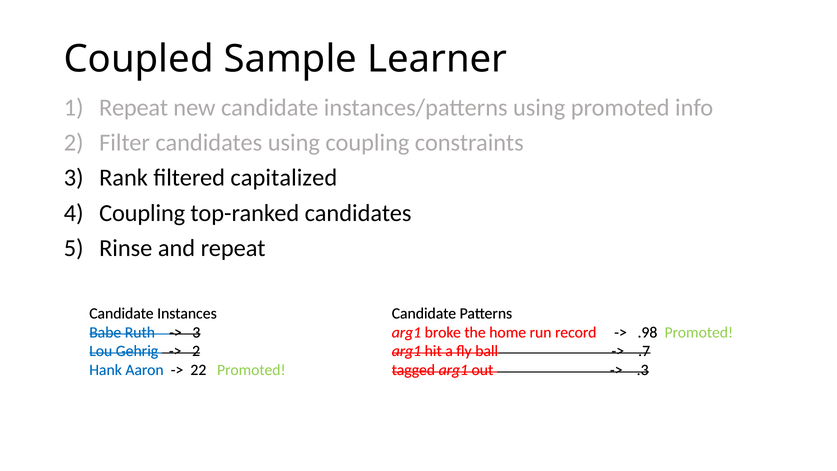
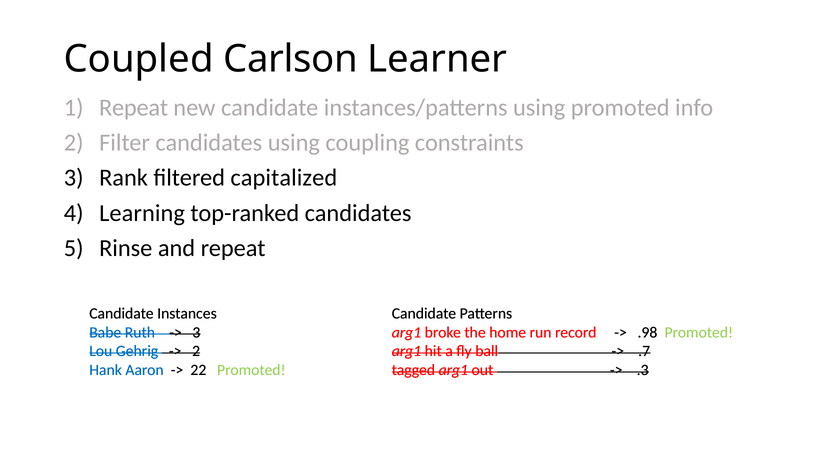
Sample: Sample -> Carlson
Coupling at (142, 213): Coupling -> Learning
